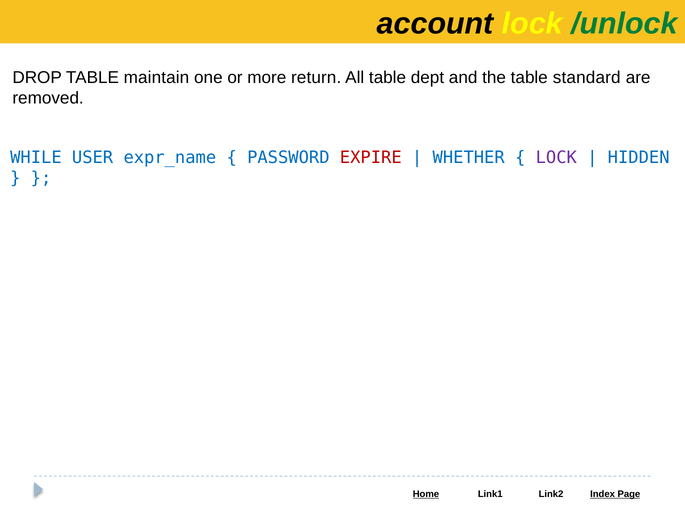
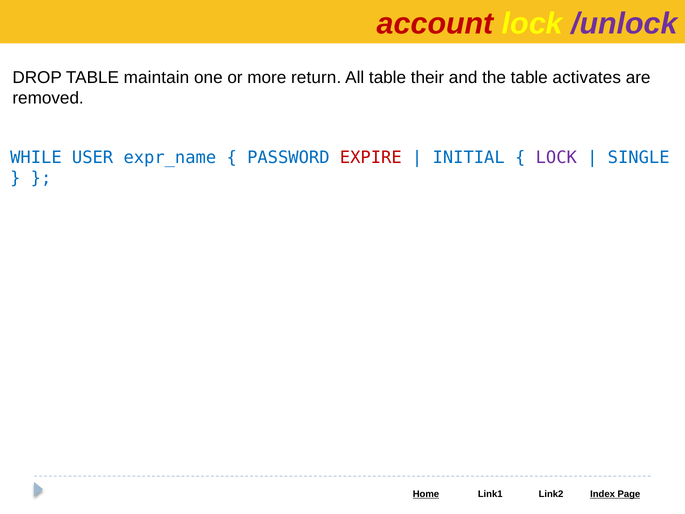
account colour: black -> red
/unlock colour: green -> purple
dept: dept -> their
standard: standard -> activates
WHETHER: WHETHER -> INITIAL
HIDDEN: HIDDEN -> SINGLE
